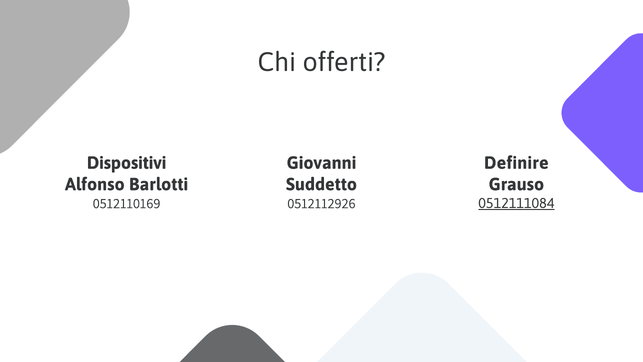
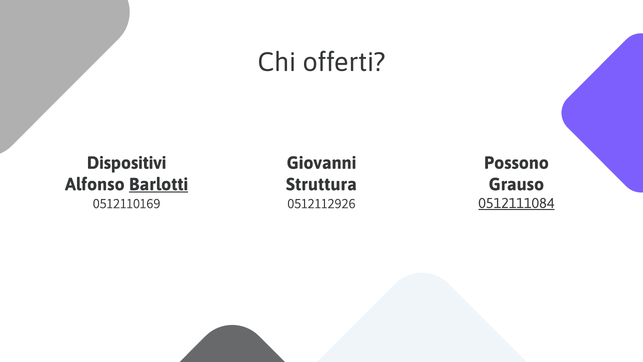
Definire: Definire -> Possono
Barlotti underline: none -> present
Suddetto: Suddetto -> Struttura
